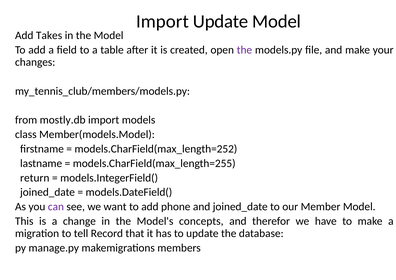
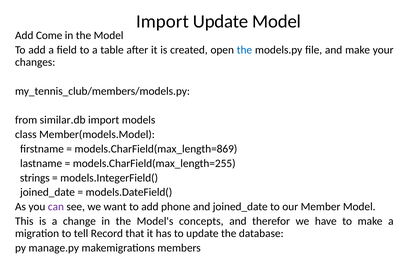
Takes: Takes -> Come
the at (244, 50) colour: purple -> blue
mostly.db: mostly.db -> similar.db
models.CharField(max_length=252: models.CharField(max_length=252 -> models.CharField(max_length=869
return: return -> strings
